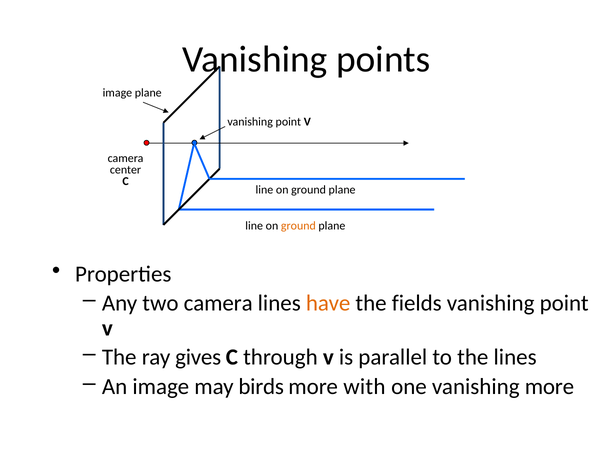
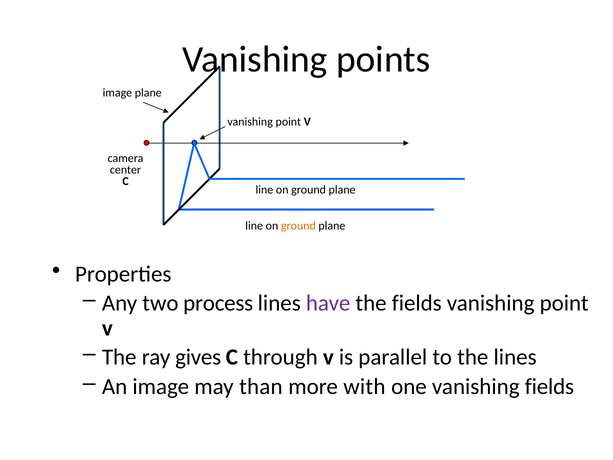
two camera: camera -> process
have colour: orange -> purple
birds: birds -> than
vanishing more: more -> fields
